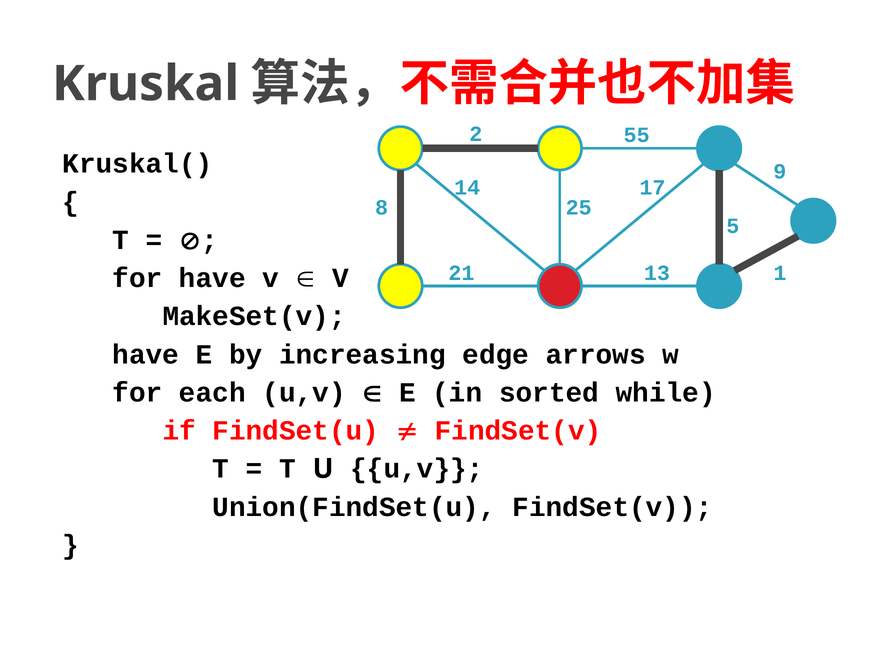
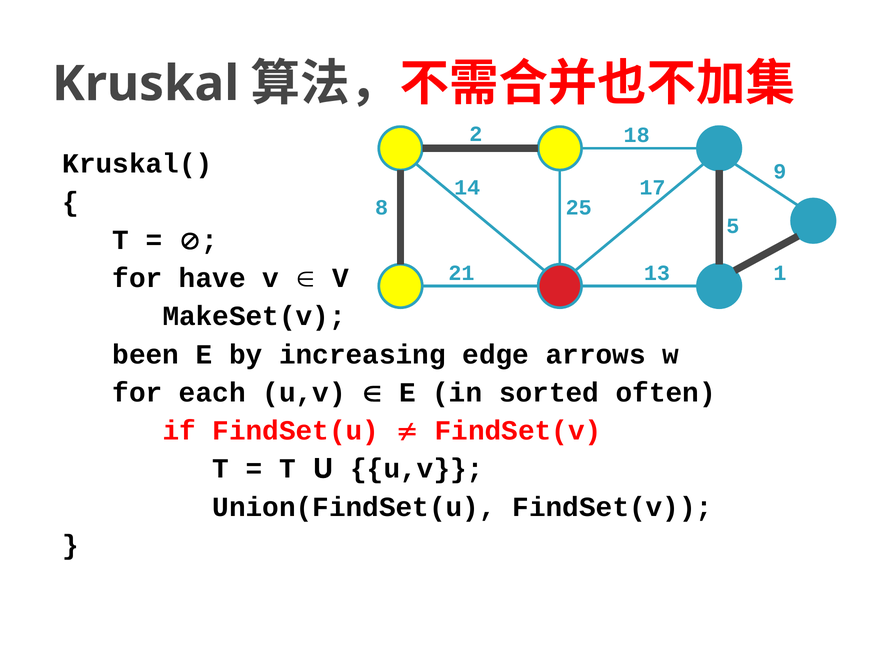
55: 55 -> 18
have at (146, 354): have -> been
while: while -> often
